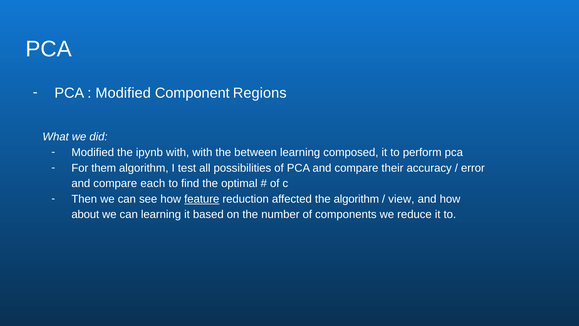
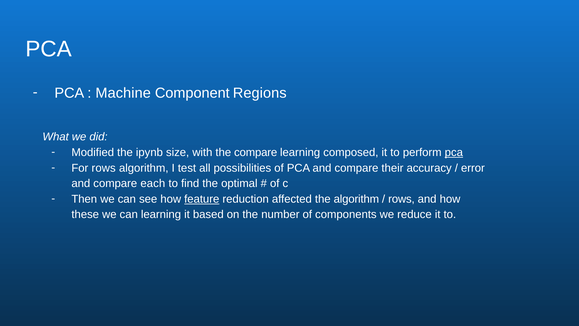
Modified at (123, 93): Modified -> Machine
ipynb with: with -> size
the between: between -> compare
pca at (454, 152) underline: none -> present
For them: them -> rows
view at (401, 199): view -> rows
about: about -> these
